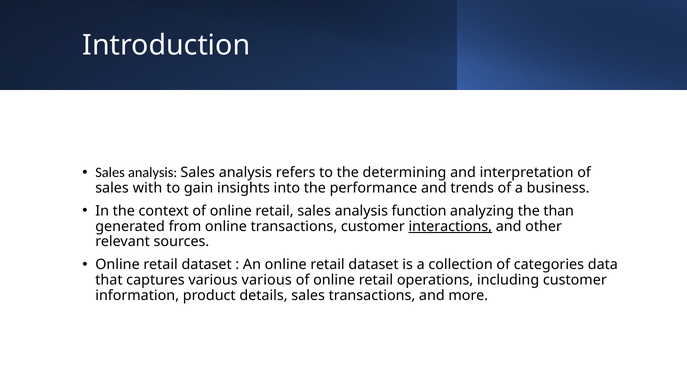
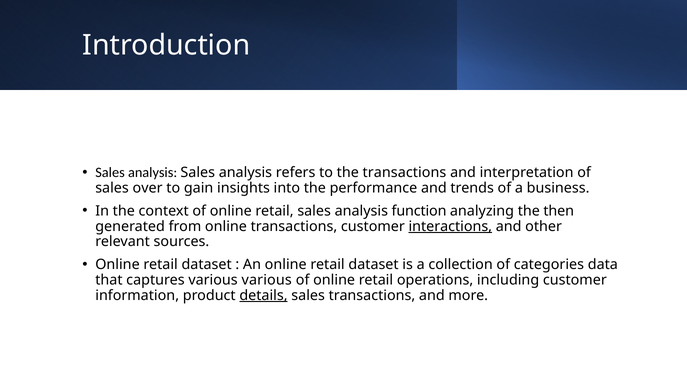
the determining: determining -> transactions
with: with -> over
than: than -> then
details underline: none -> present
